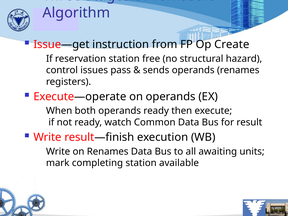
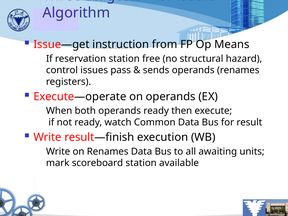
Create: Create -> Means
completing: completing -> scoreboard
